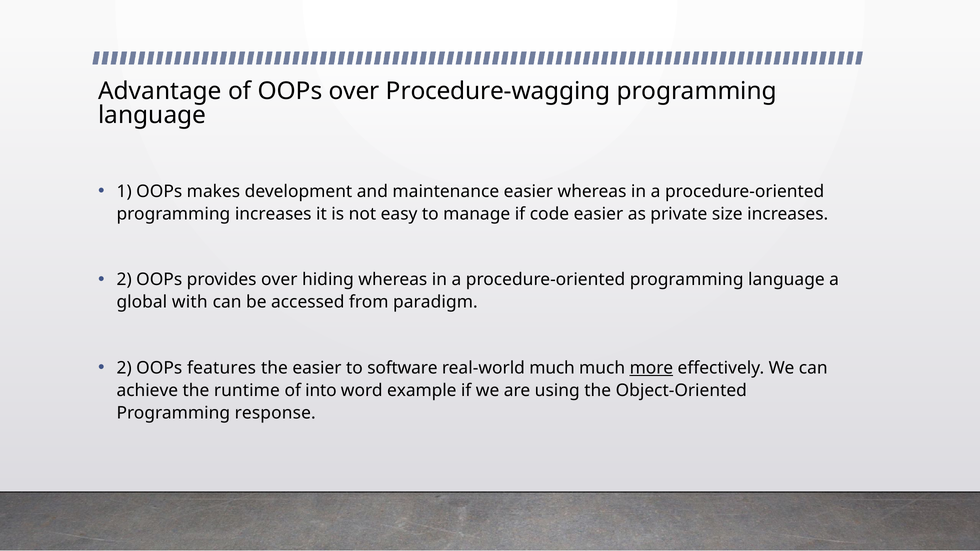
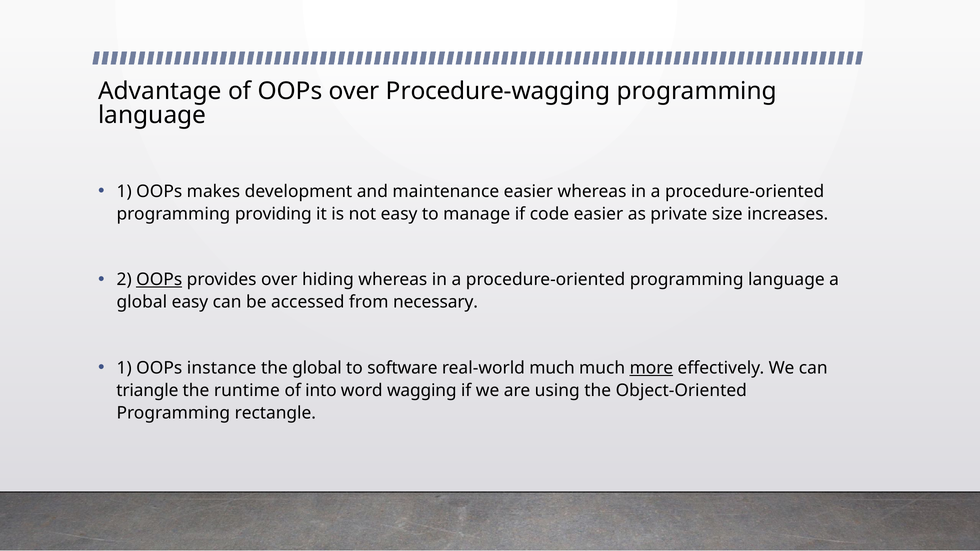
programming increases: increases -> providing
OOPs at (159, 280) underline: none -> present
global with: with -> easy
paradigm: paradigm -> necessary
2 at (124, 368): 2 -> 1
features: features -> instance
the easier: easier -> global
achieve: achieve -> triangle
example: example -> wagging
response: response -> rectangle
